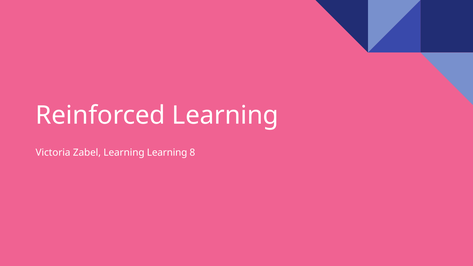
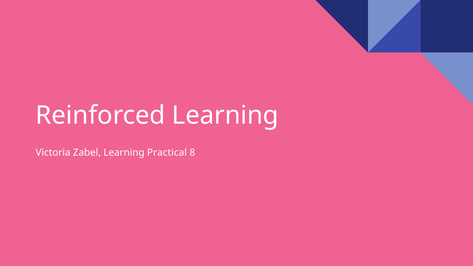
Learning Learning: Learning -> Practical
